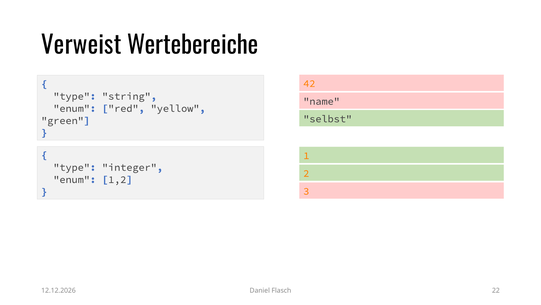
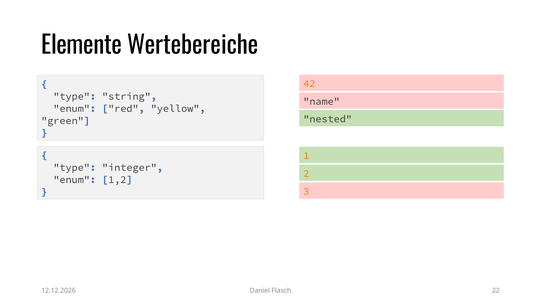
Verweist: Verweist -> Elemente
selbst: selbst -> nested
